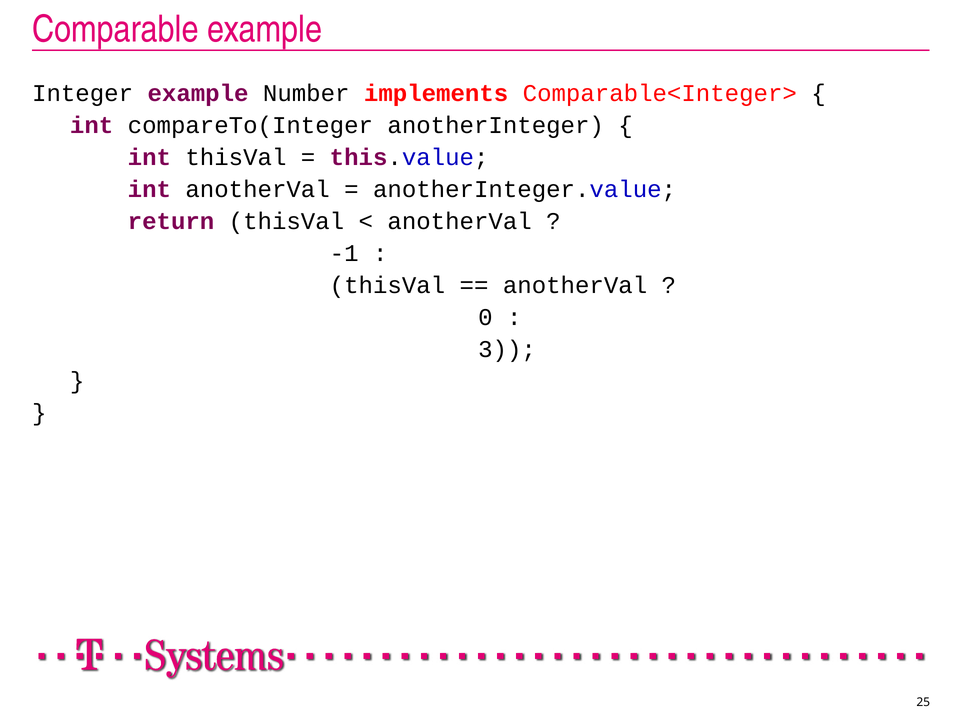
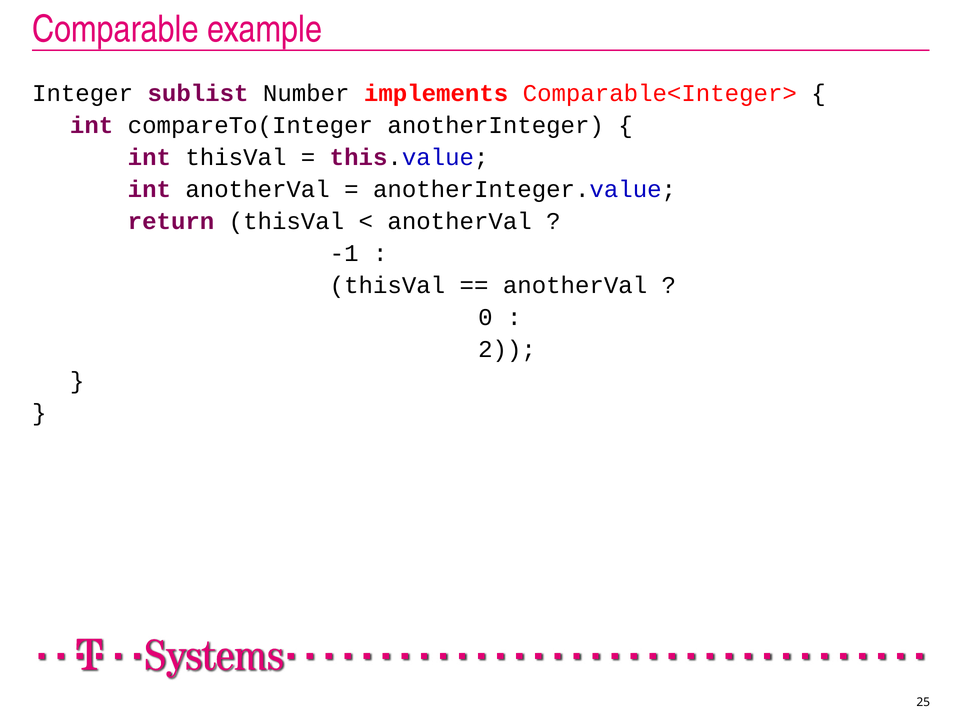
Integer example: example -> sublist
3: 3 -> 2
